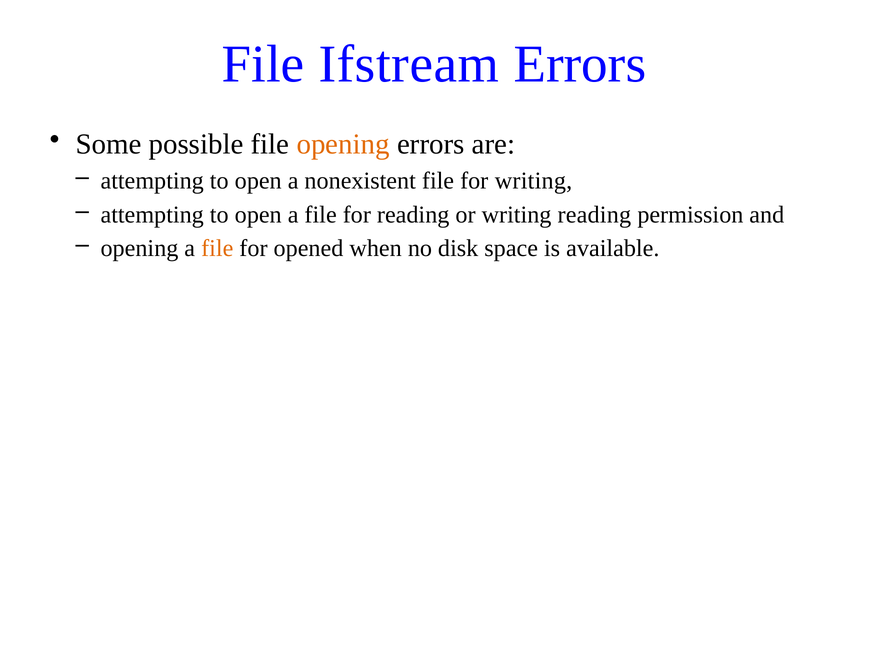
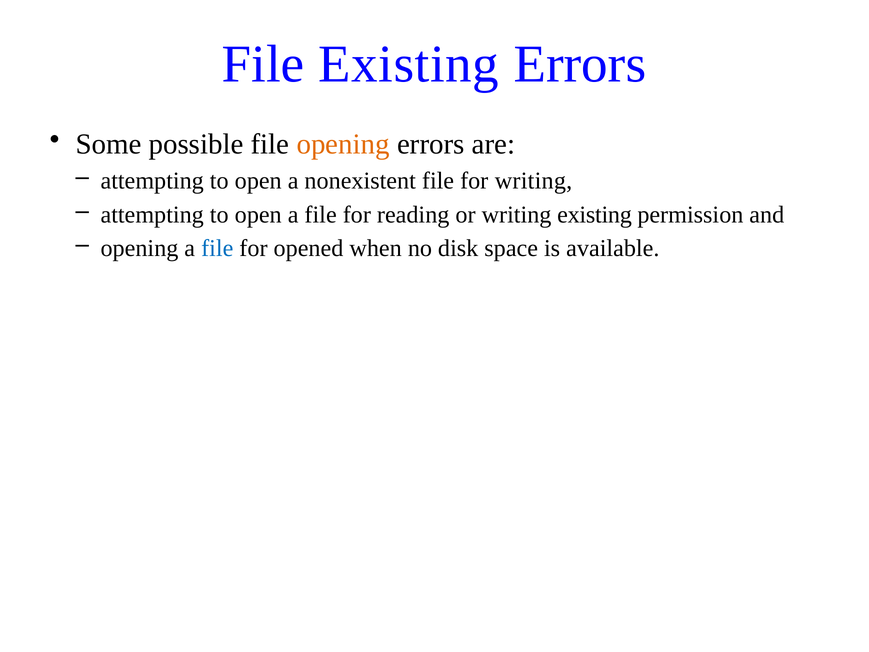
File Ifstream: Ifstream -> Existing
writing reading: reading -> existing
file at (217, 248) colour: orange -> blue
